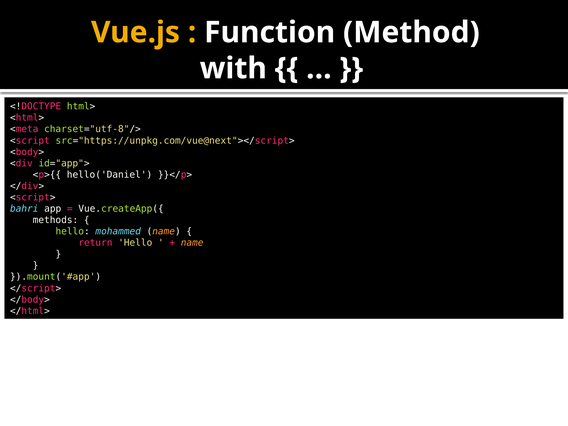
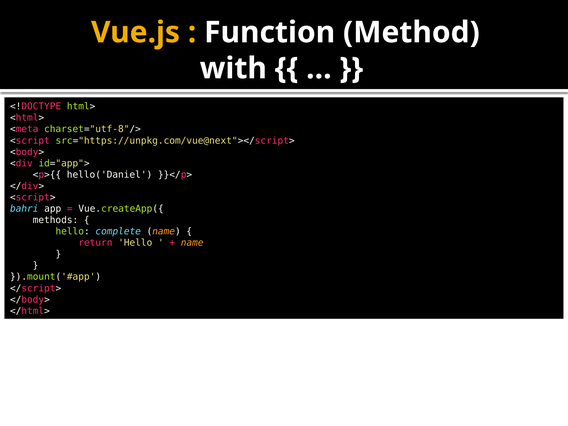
mohammed: mohammed -> complete
